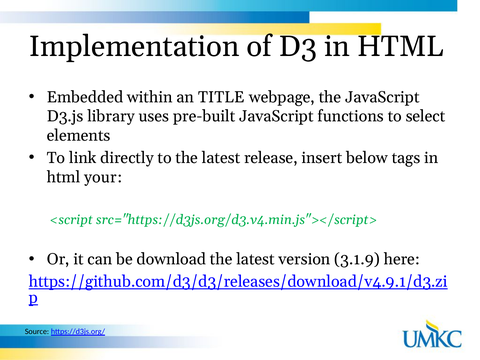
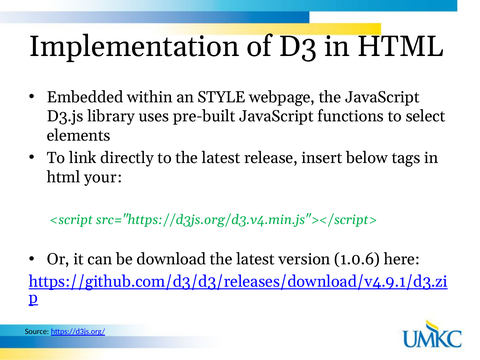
TITLE: TITLE -> STYLE
3.1.9: 3.1.9 -> 1.0.6
